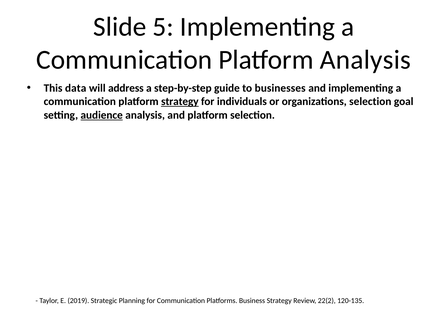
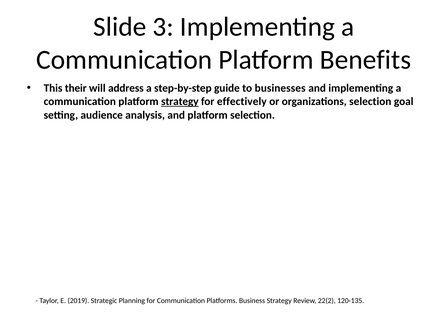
5: 5 -> 3
Platform Analysis: Analysis -> Benefits
data: data -> their
individuals: individuals -> effectively
audience underline: present -> none
